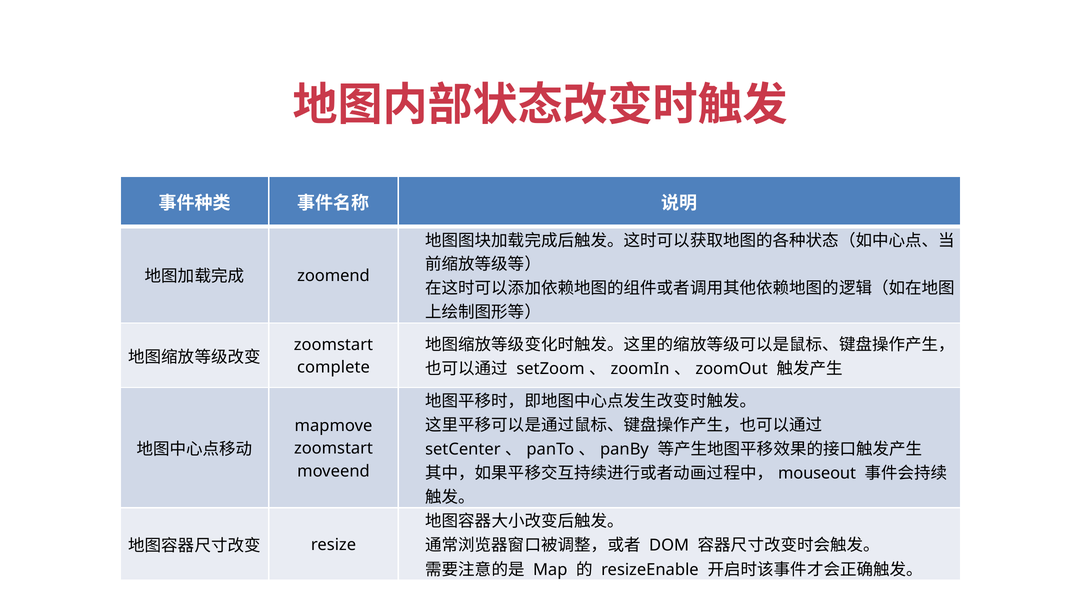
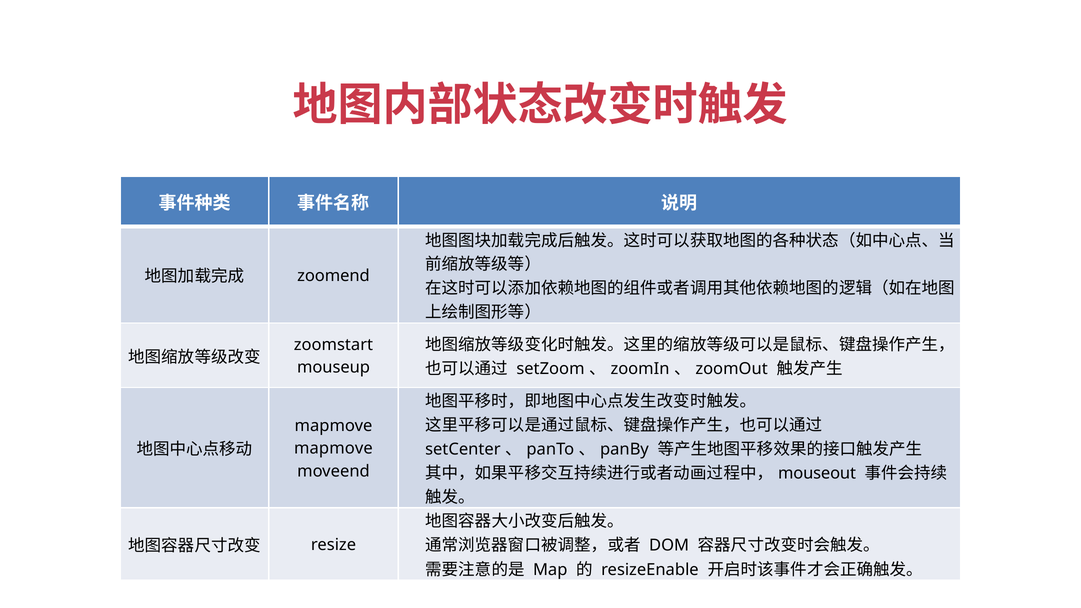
complete: complete -> mouseup
zoomstart at (333, 449): zoomstart -> mapmove
